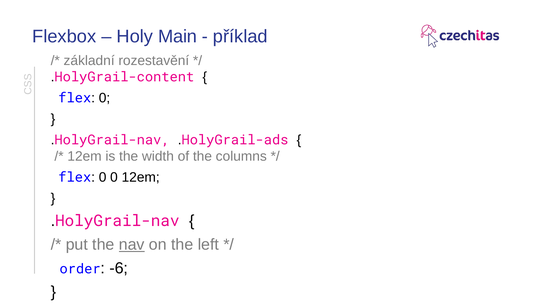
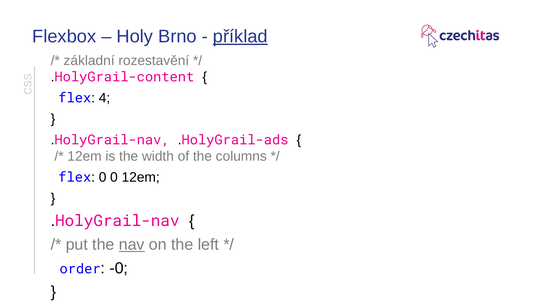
Main: Main -> Brno
příklad underline: none -> present
0 at (104, 98): 0 -> 4
-6: -6 -> -0
